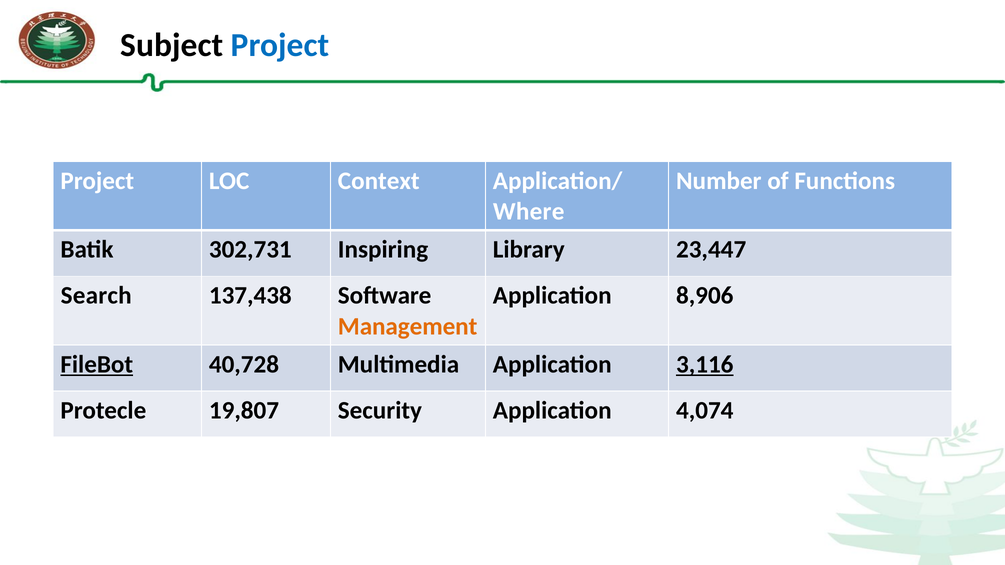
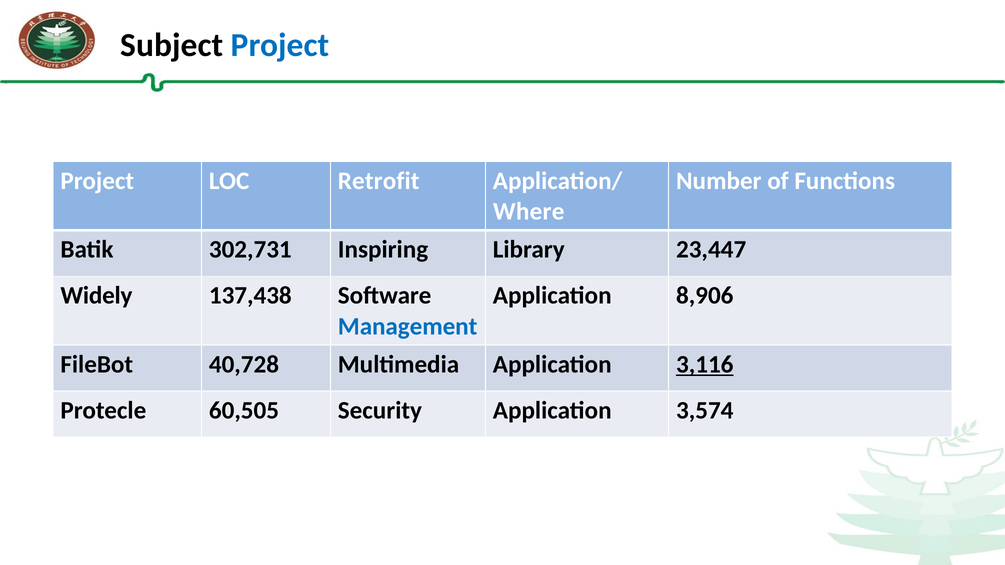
Context: Context -> Retrofit
Search: Search -> Widely
Management colour: orange -> blue
FileBot underline: present -> none
19,807: 19,807 -> 60,505
4,074: 4,074 -> 3,574
